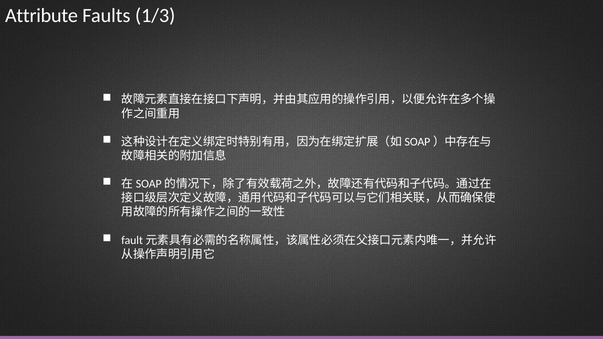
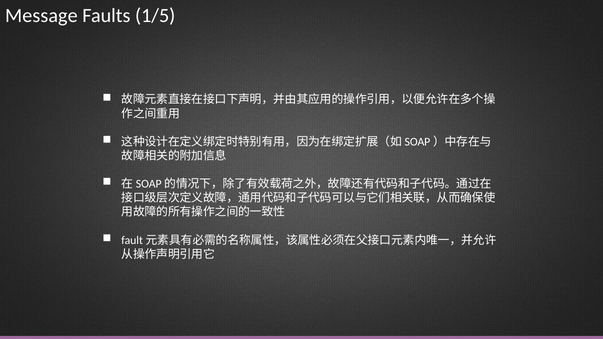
Attribute: Attribute -> Message
1/3: 1/3 -> 1/5
